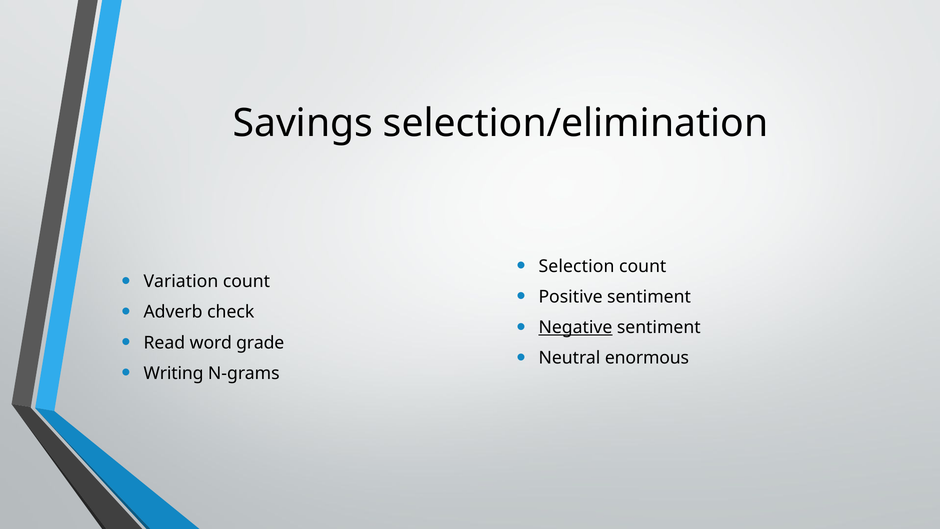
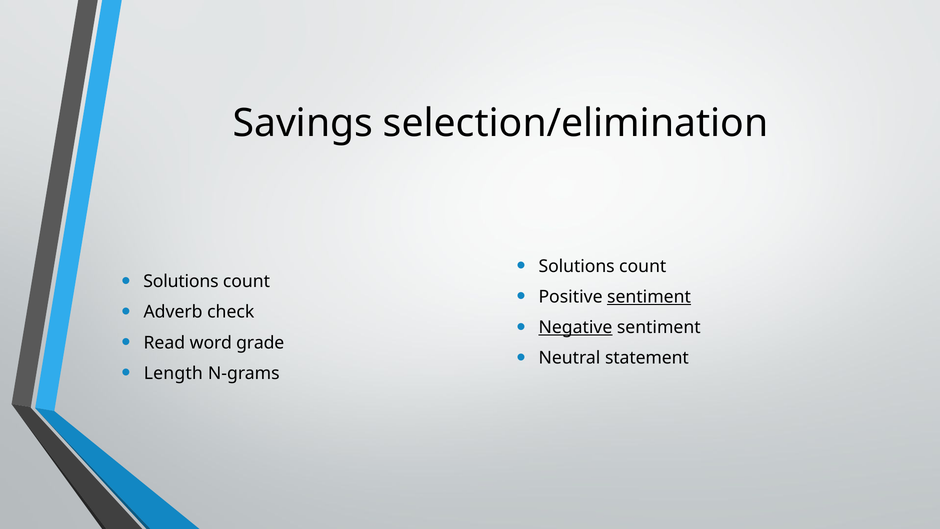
Selection at (577, 266): Selection -> Solutions
Variation at (181, 281): Variation -> Solutions
sentiment at (649, 297) underline: none -> present
enormous: enormous -> statement
Writing: Writing -> Length
